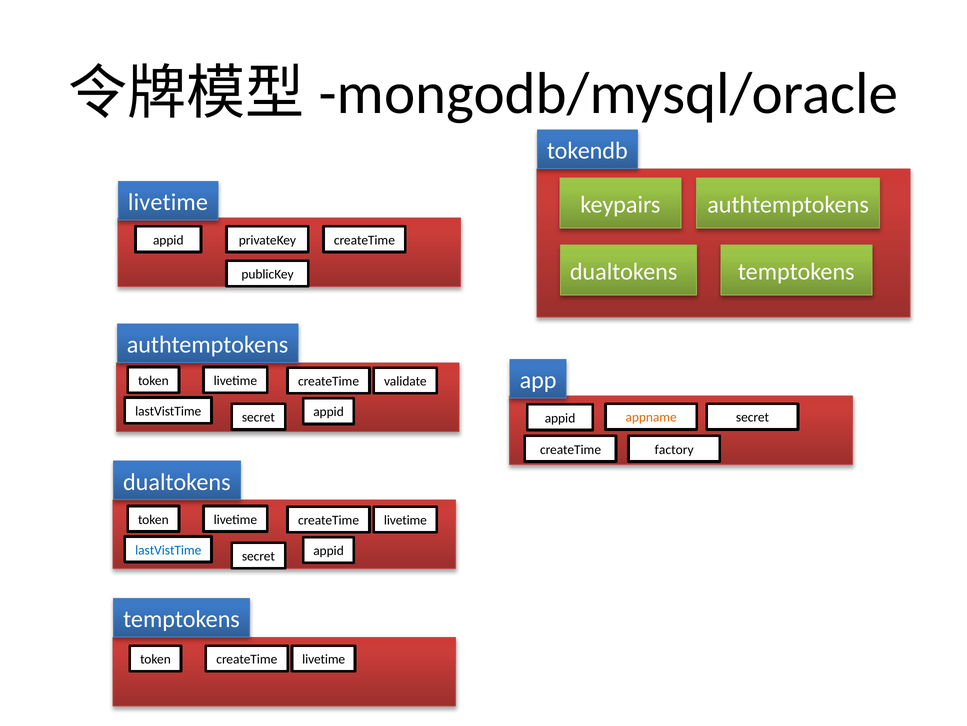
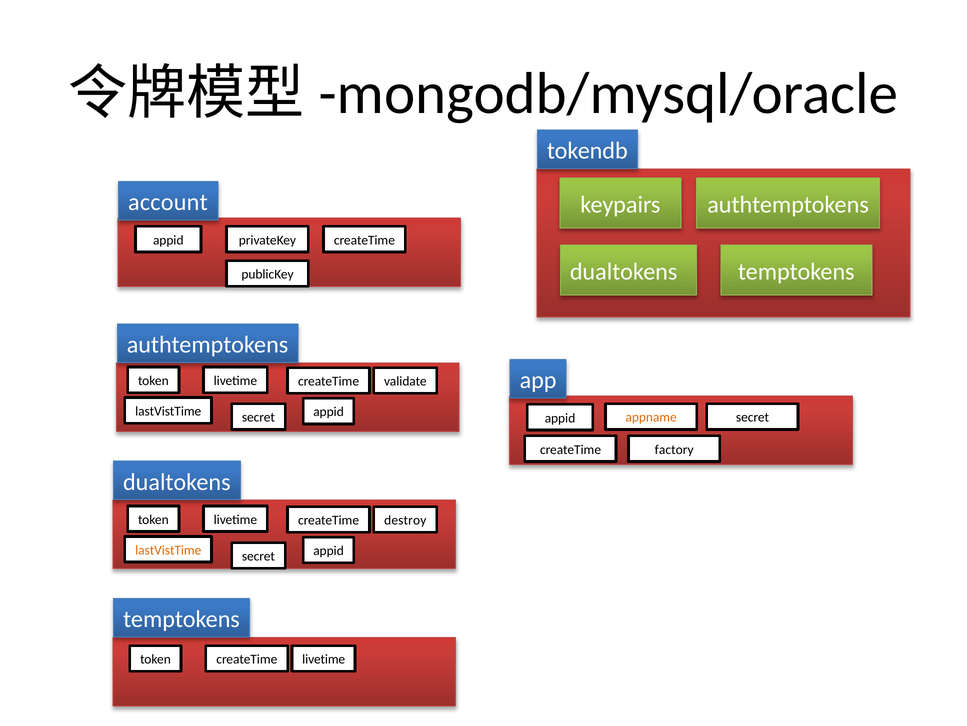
livetime at (168, 202): livetime -> account
livetime at (405, 520): livetime -> destroy
lastVistTime at (168, 550) colour: blue -> orange
